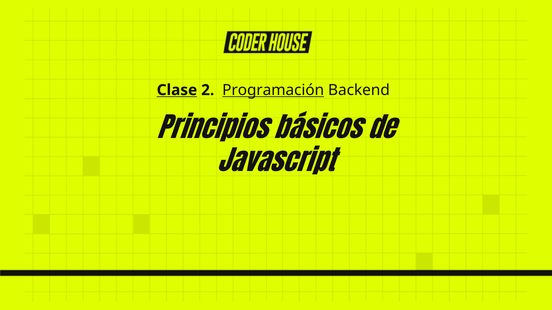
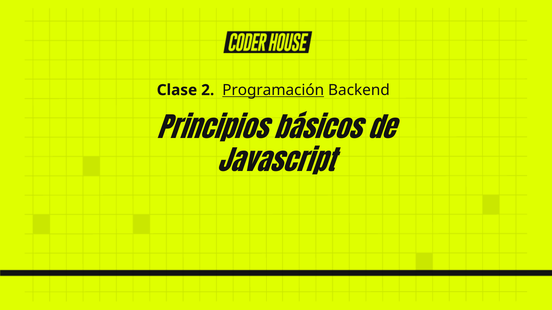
Clase underline: present -> none
